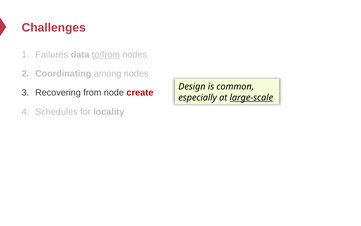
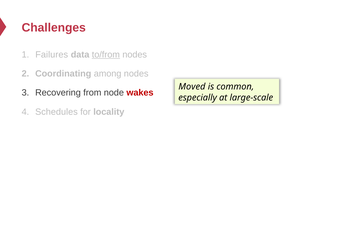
Design: Design -> Moved
create: create -> wakes
large-scale underline: present -> none
